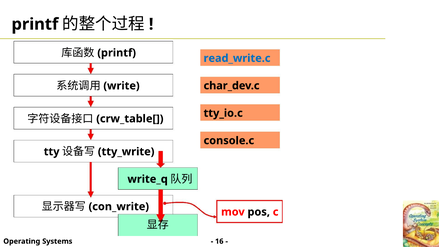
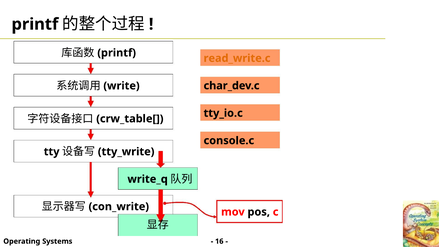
read_write.c colour: blue -> orange
